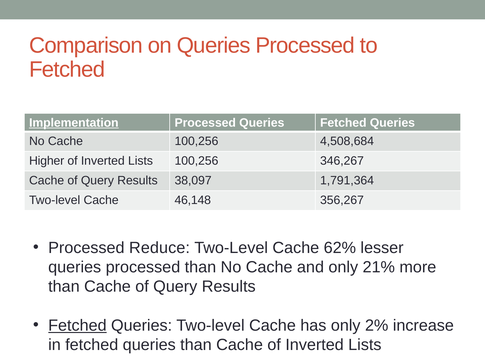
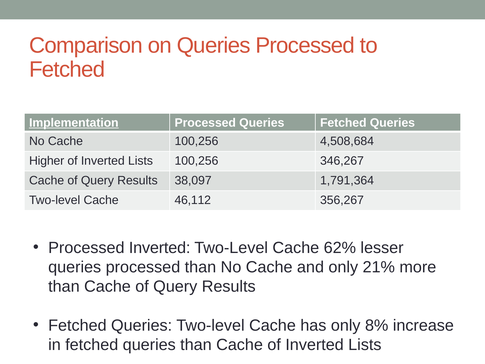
46,148: 46,148 -> 46,112
Processed Reduce: Reduce -> Inverted
Fetched at (77, 325) underline: present -> none
2%: 2% -> 8%
